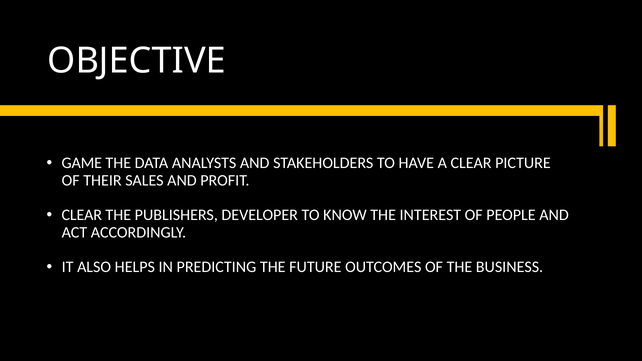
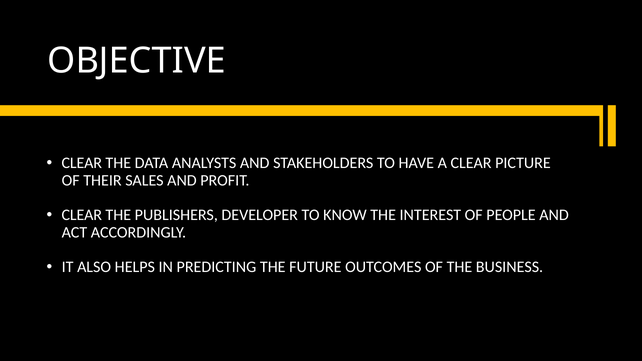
GAME at (82, 163): GAME -> CLEAR
